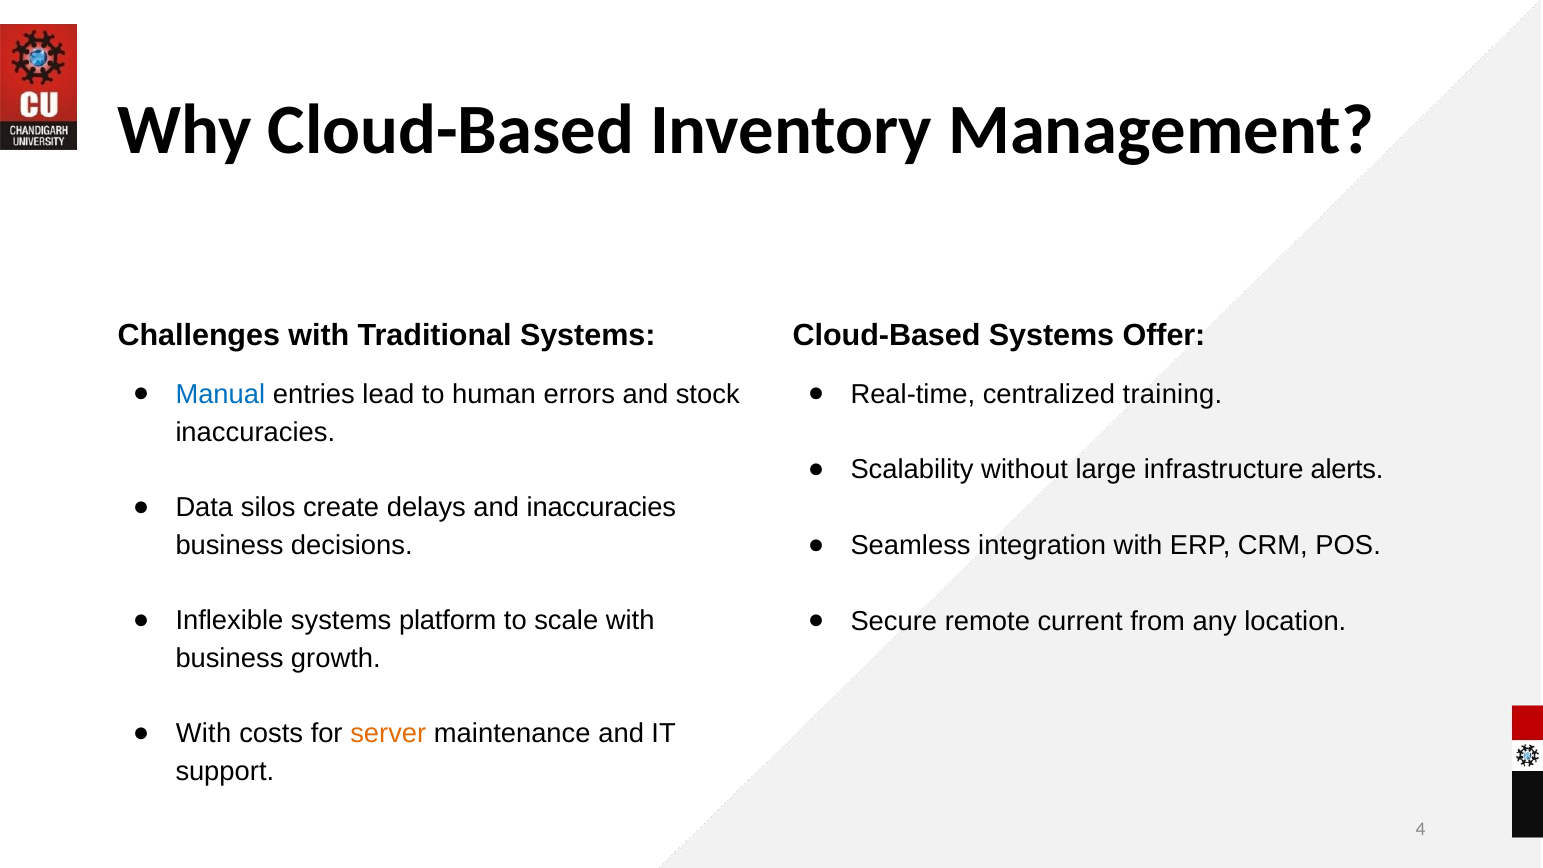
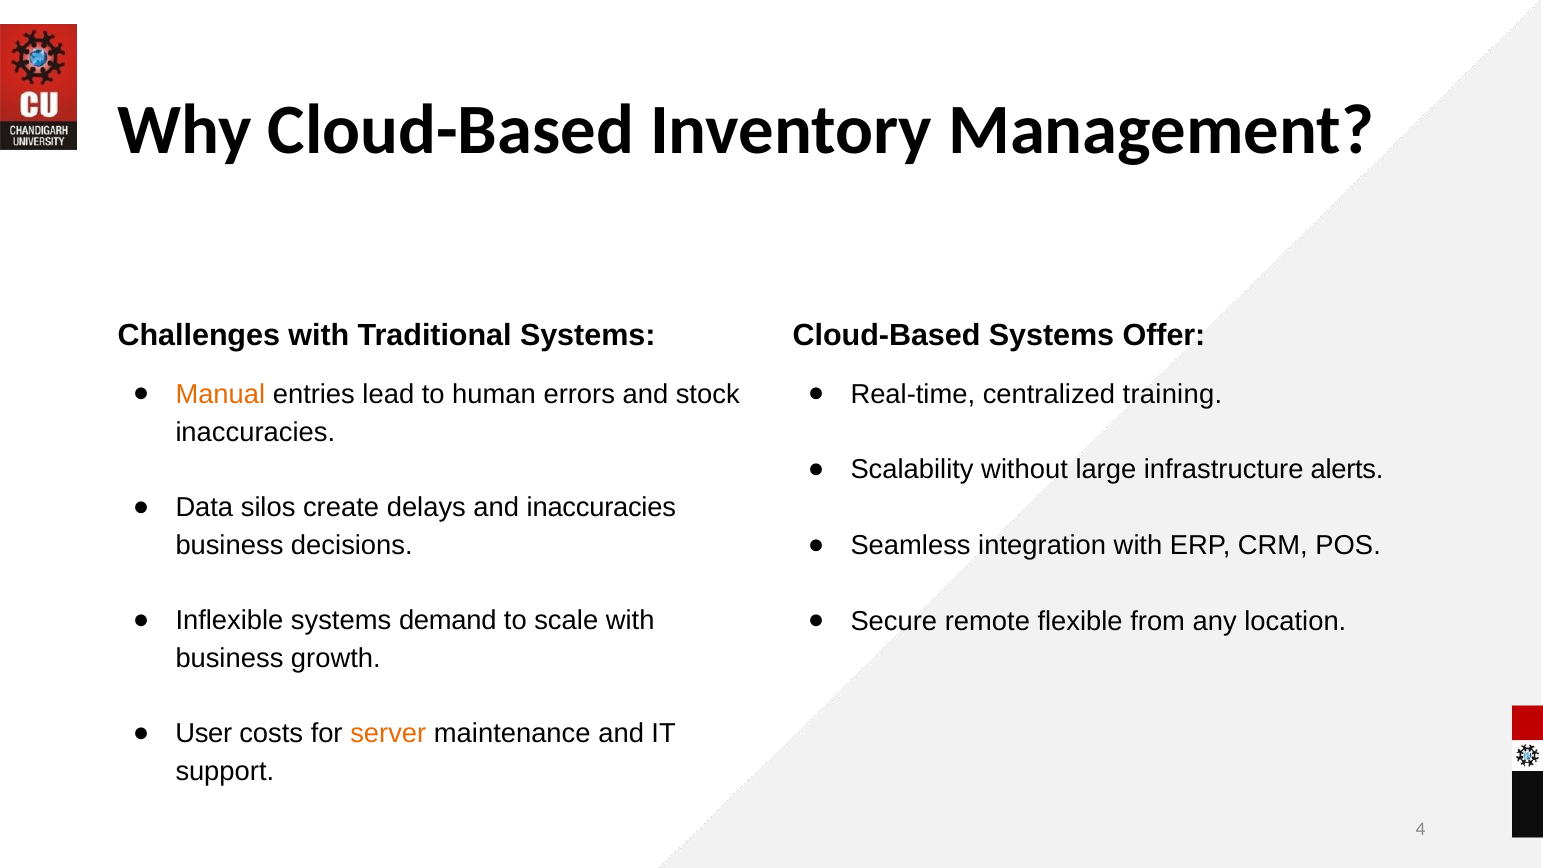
Manual colour: blue -> orange
platform: platform -> demand
current: current -> flexible
With at (203, 734): With -> User
